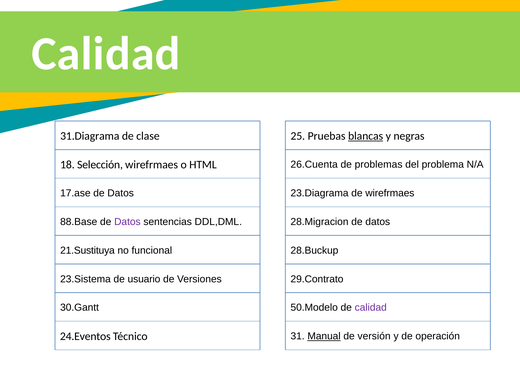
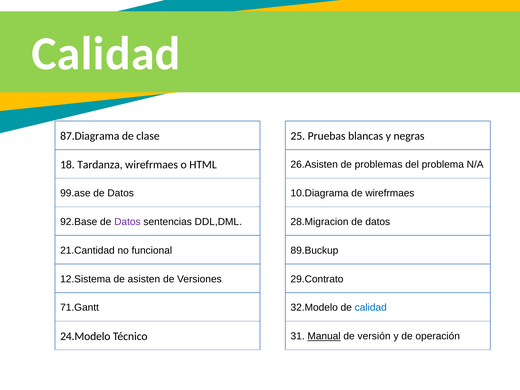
31.Diagrama: 31.Diagrama -> 87.Diagrama
blancas underline: present -> none
26.Cuenta: 26.Cuenta -> 26.Asisten
Selección: Selección -> Tardanza
17.ase: 17.ase -> 99.ase
23.Diagrama: 23.Diagrama -> 10.Diagrama
88.Base: 88.Base -> 92.Base
21.Sustituya: 21.Sustituya -> 21.Cantidad
28.Buckup: 28.Buckup -> 89.Buckup
23.Sistema: 23.Sistema -> 12.Sistema
usuario: usuario -> asisten
30.Gantt: 30.Gantt -> 71.Gantt
50.Modelo: 50.Modelo -> 32.Modelo
calidad at (371, 308) colour: purple -> blue
24.Eventos: 24.Eventos -> 24.Modelo
